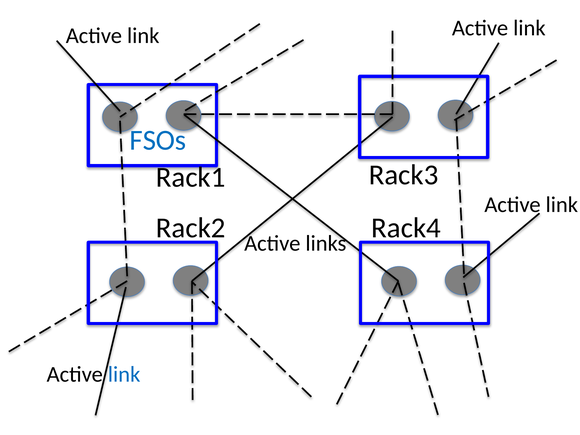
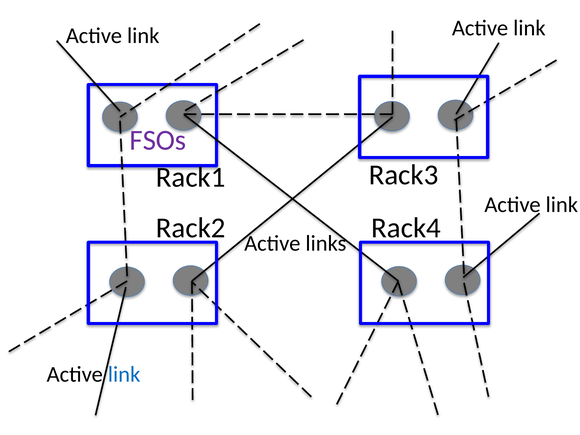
FSOs colour: blue -> purple
